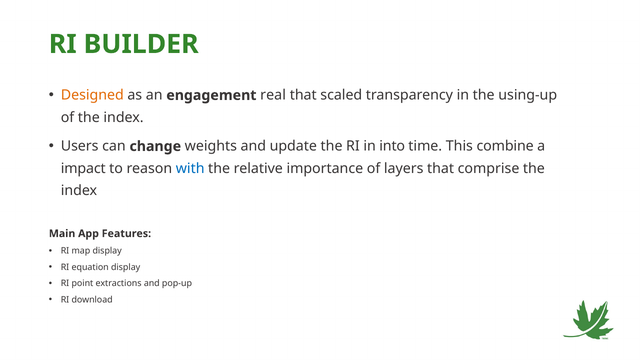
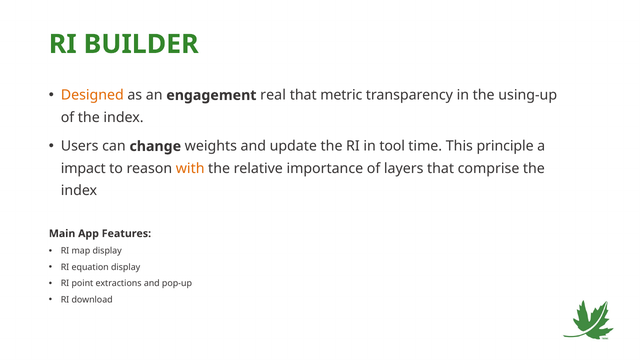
scaled: scaled -> metric
into: into -> tool
combine: combine -> principle
with colour: blue -> orange
